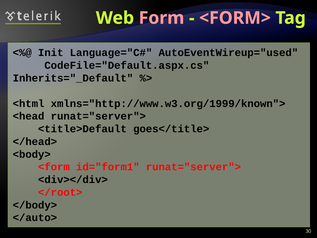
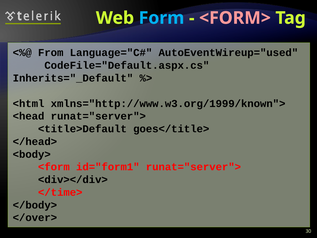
Form colour: pink -> light blue
Init: Init -> From
</root>: </root> -> </time>
</auto>: </auto> -> </over>
